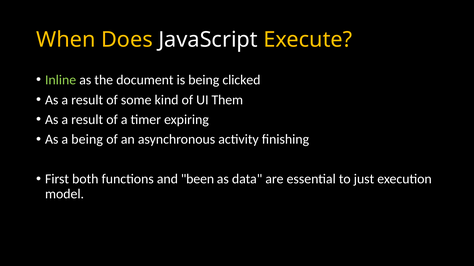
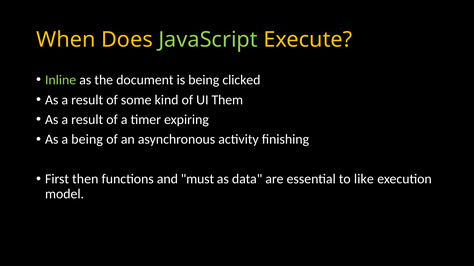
JavaScript colour: white -> light green
both: both -> then
been: been -> must
just: just -> like
